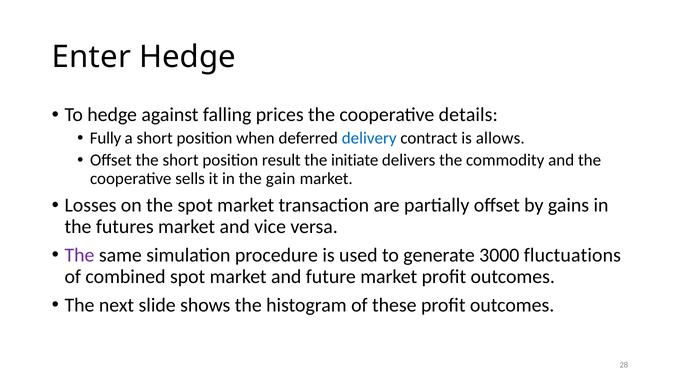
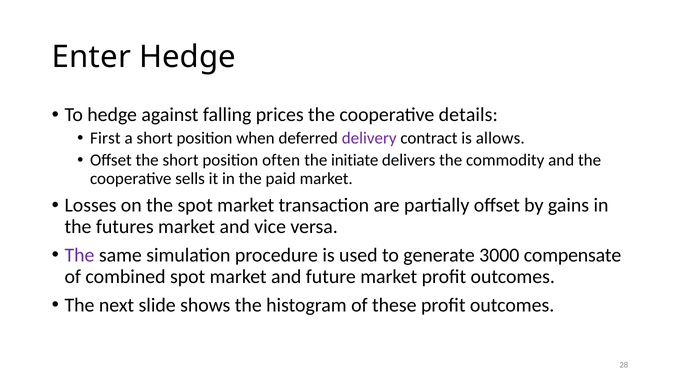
Fully: Fully -> First
delivery colour: blue -> purple
result: result -> often
gain: gain -> paid
fluctuations: fluctuations -> compensate
